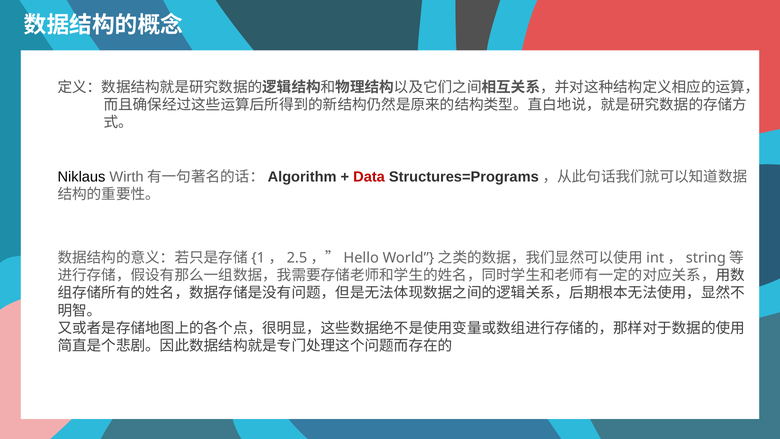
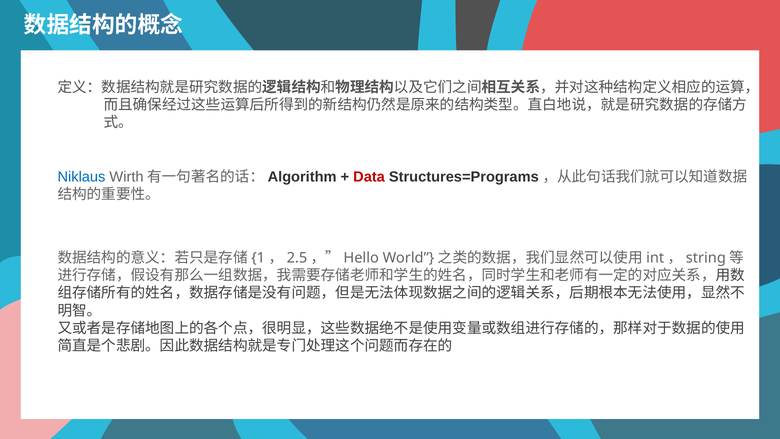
Niklaus colour: black -> blue
